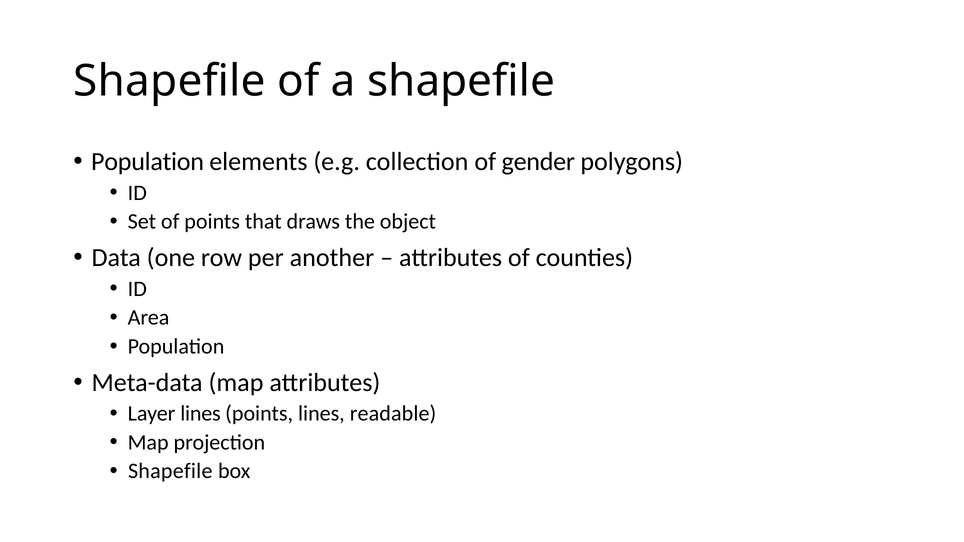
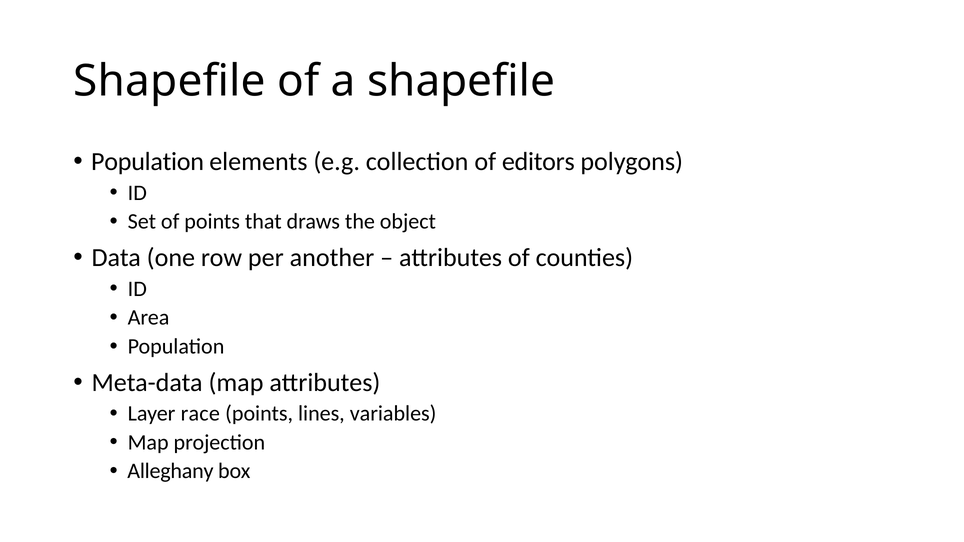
gender: gender -> editors
Layer lines: lines -> race
readable: readable -> variables
Shapefile at (170, 471): Shapefile -> Alleghany
